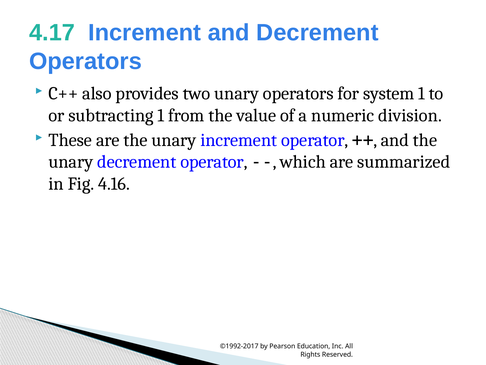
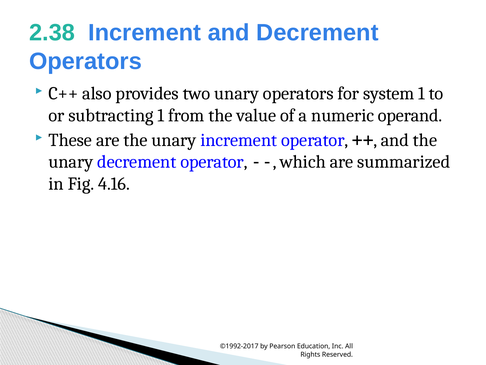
4.17: 4.17 -> 2.38
division: division -> operand
